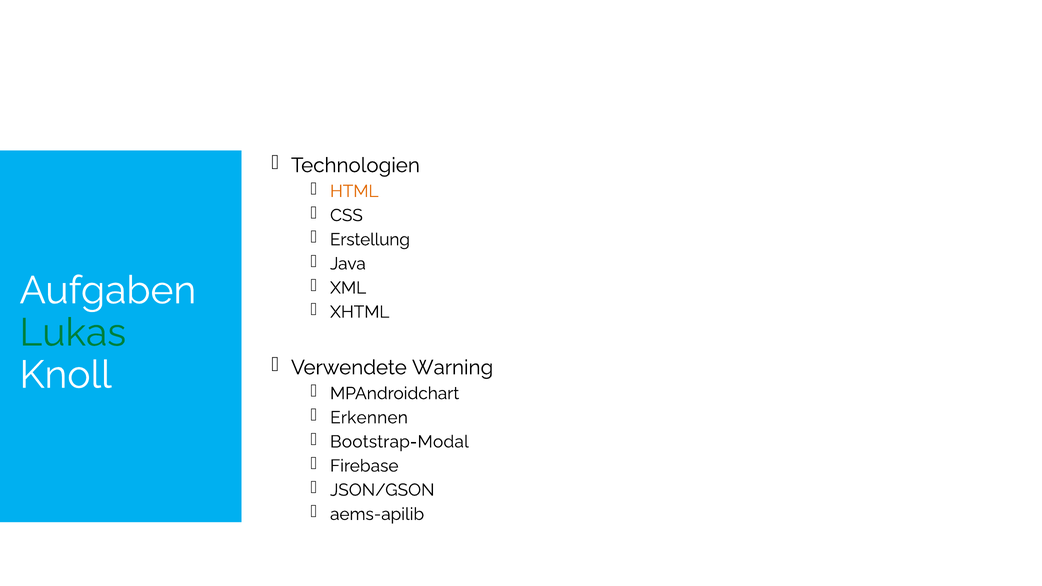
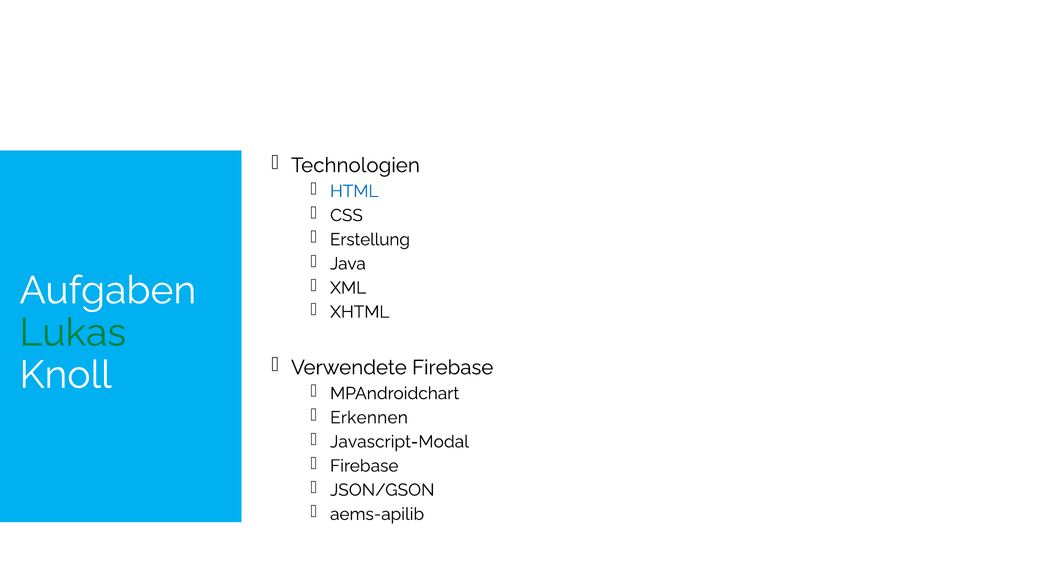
HTML colour: orange -> blue
Verwendete Warning: Warning -> Firebase
Bootstrap-Modal: Bootstrap-Modal -> Javascript-Modal
